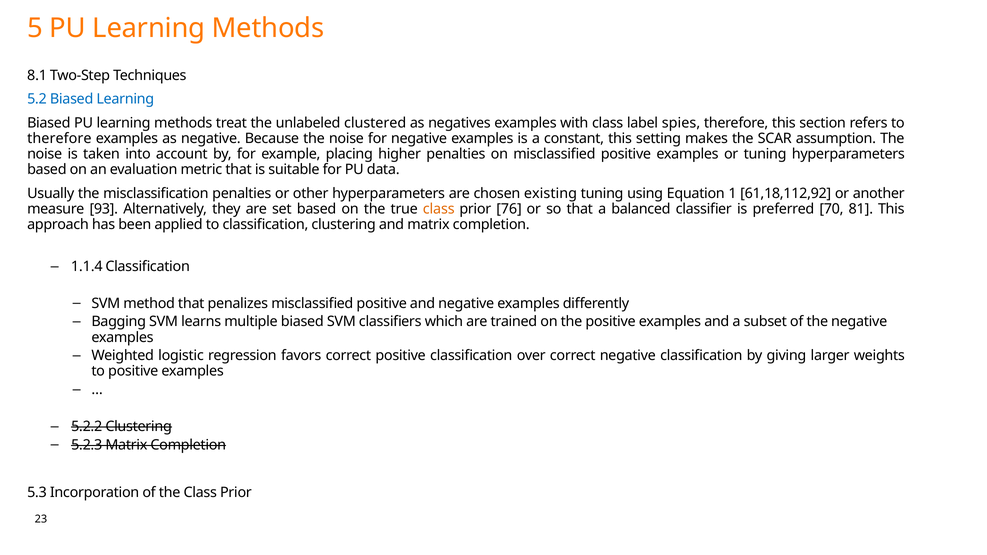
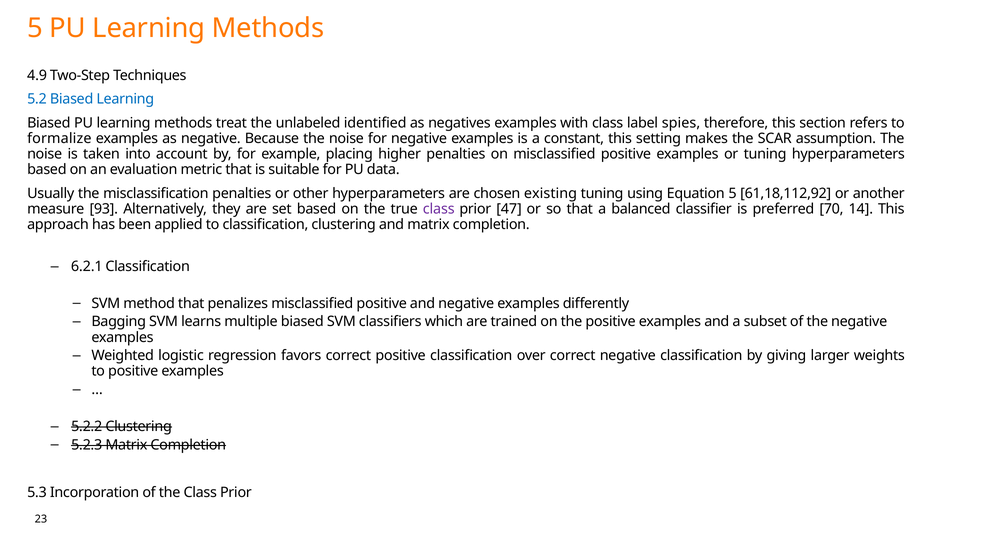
8.1: 8.1 -> 4.9
clustered: clustered -> identified
therefore at (59, 139): therefore -> formalize
Equation 1: 1 -> 5
class at (439, 209) colour: orange -> purple
76: 76 -> 47
81: 81 -> 14
1.1.4: 1.1.4 -> 6.2.1
